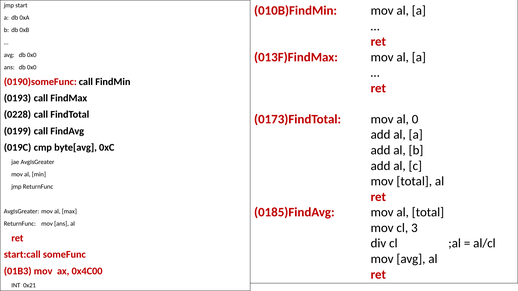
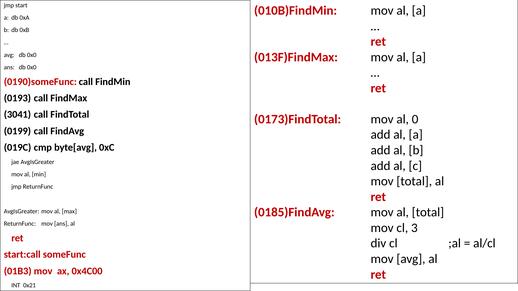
0228: 0228 -> 3041
